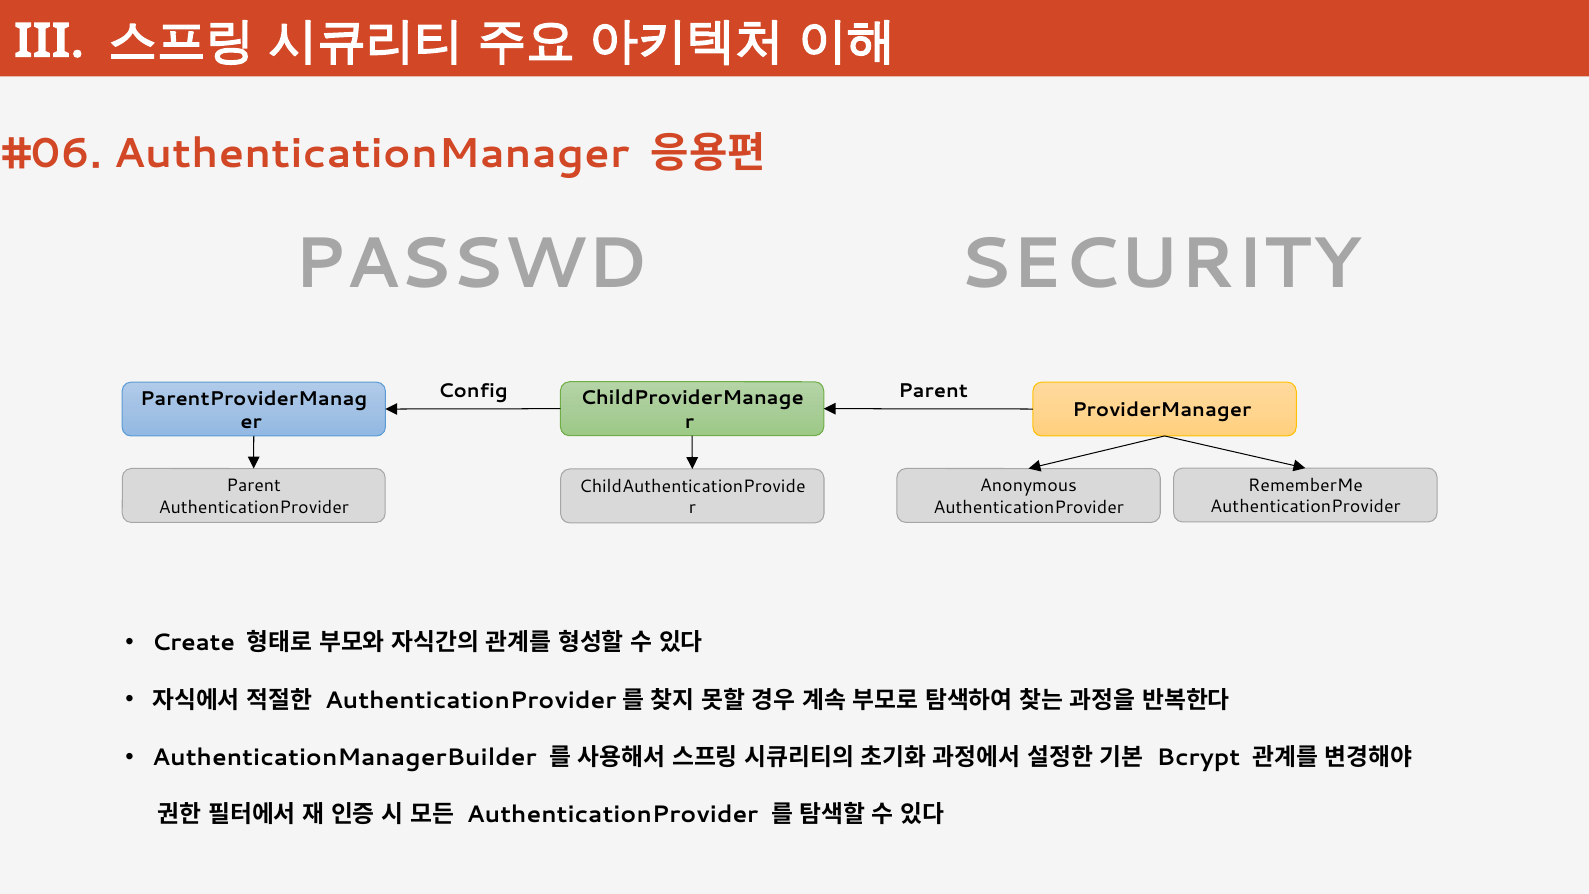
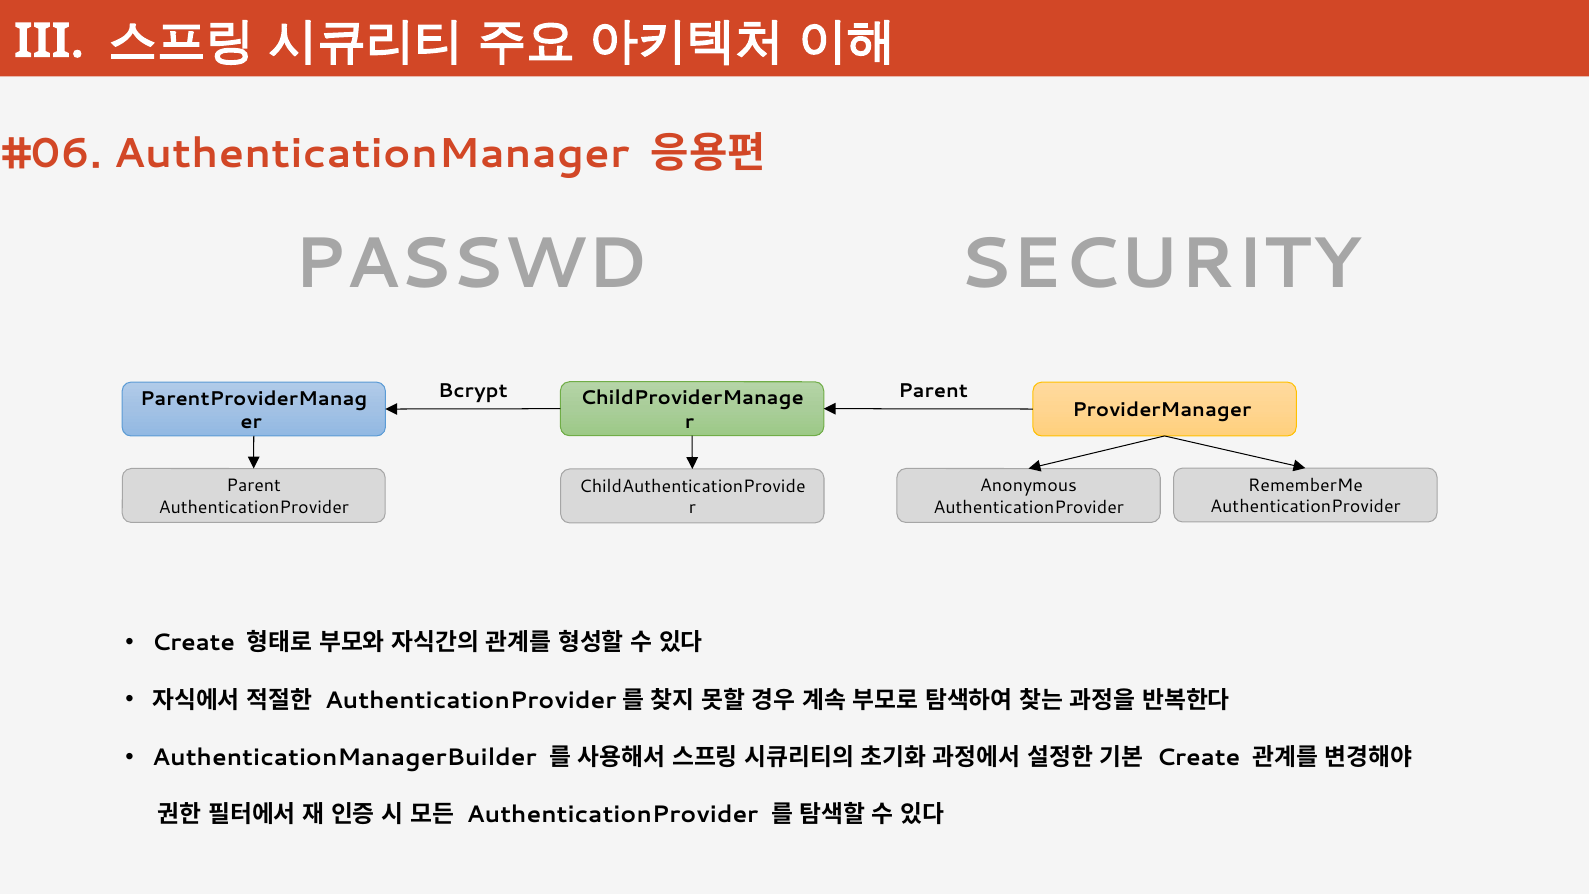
Config: Config -> Bcrypt
Bcrypt at (1198, 757): Bcrypt -> Create
